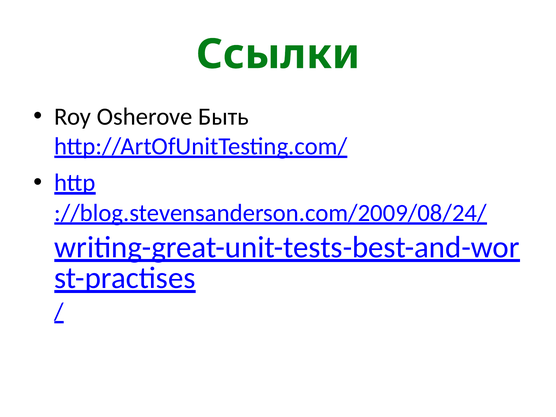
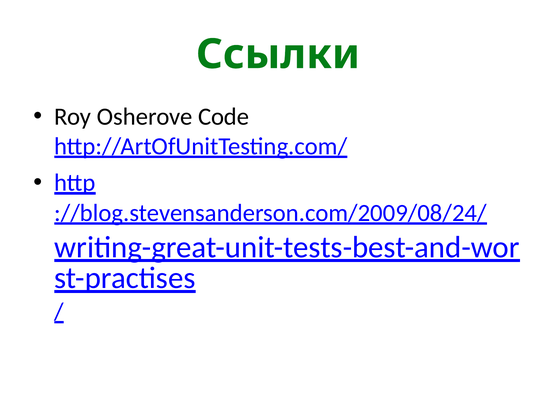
Быть: Быть -> Code
